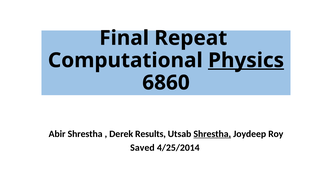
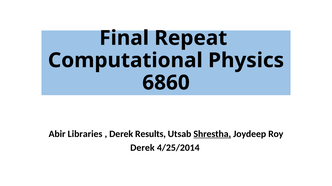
Physics underline: present -> none
Abir Shrestha: Shrestha -> Libraries
Saved at (142, 148): Saved -> Derek
